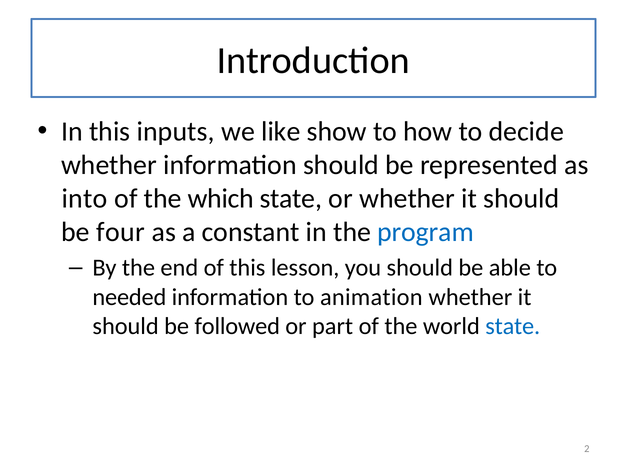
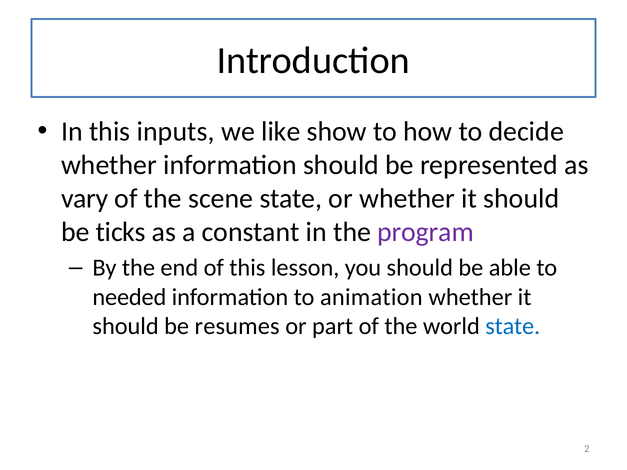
into: into -> vary
which: which -> scene
four: four -> ticks
program colour: blue -> purple
followed: followed -> resumes
